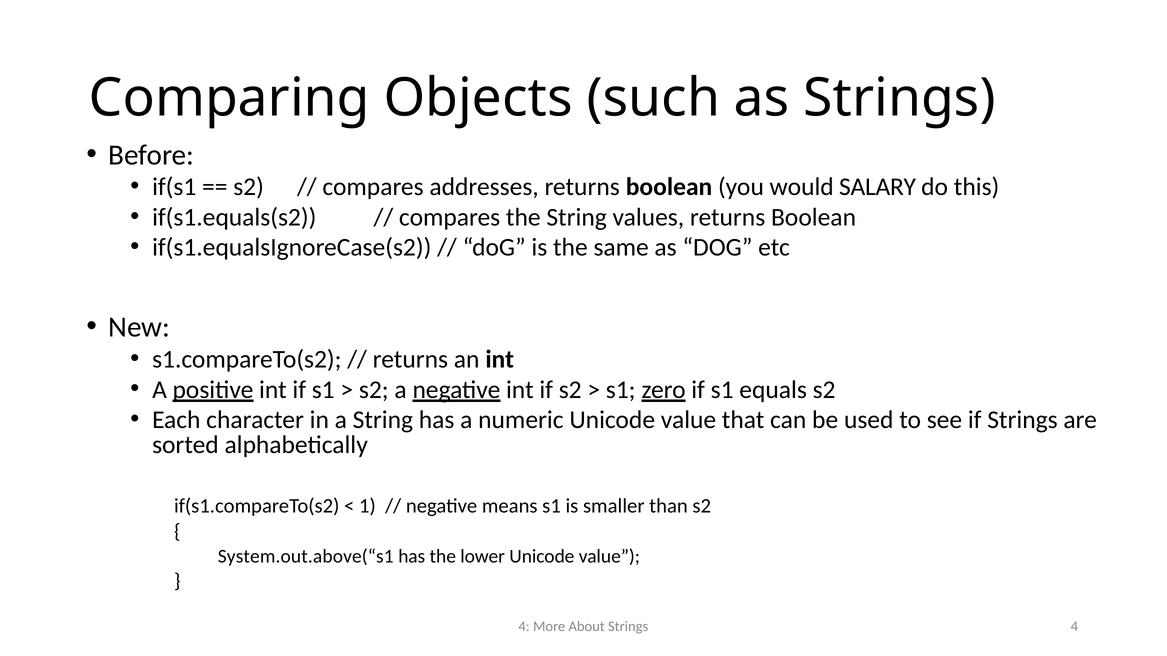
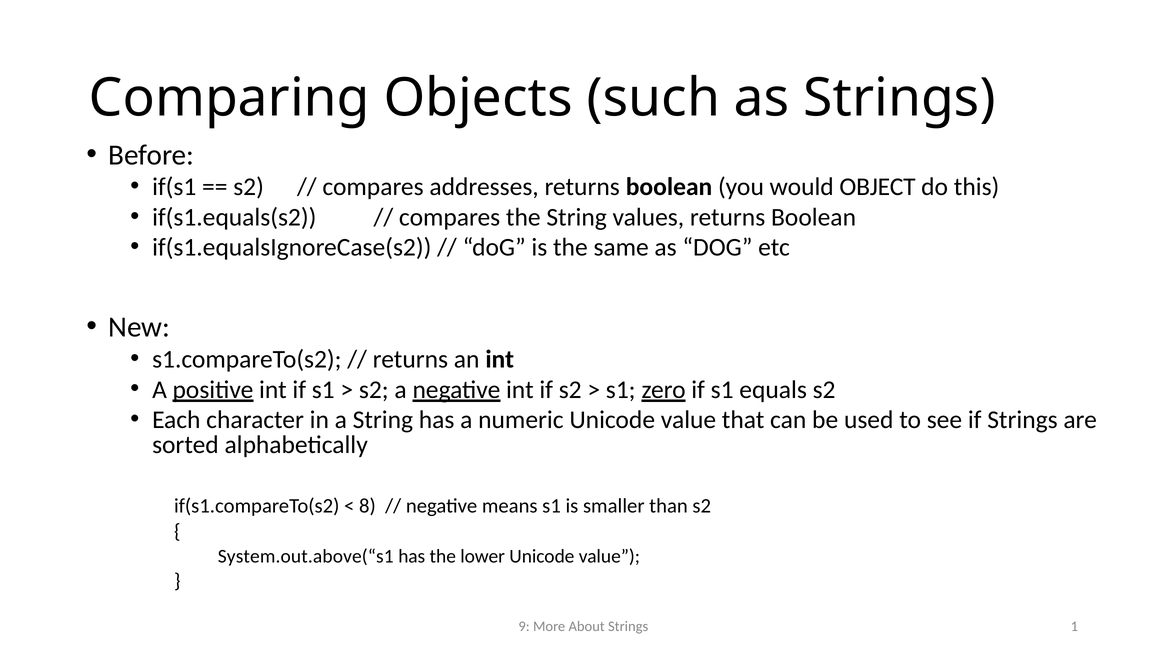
SALARY: SALARY -> OBJECT
1: 1 -> 8
4 at (524, 627): 4 -> 9
Strings 4: 4 -> 1
